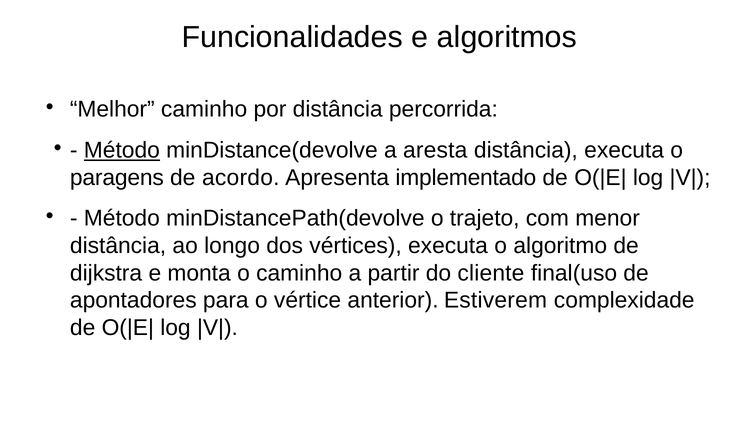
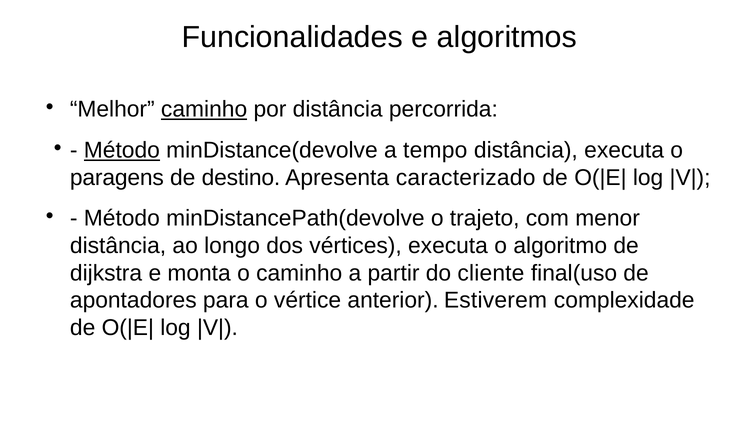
caminho at (204, 109) underline: none -> present
aresta: aresta -> tempo
acordo: acordo -> destino
implementado: implementado -> caracterizado
